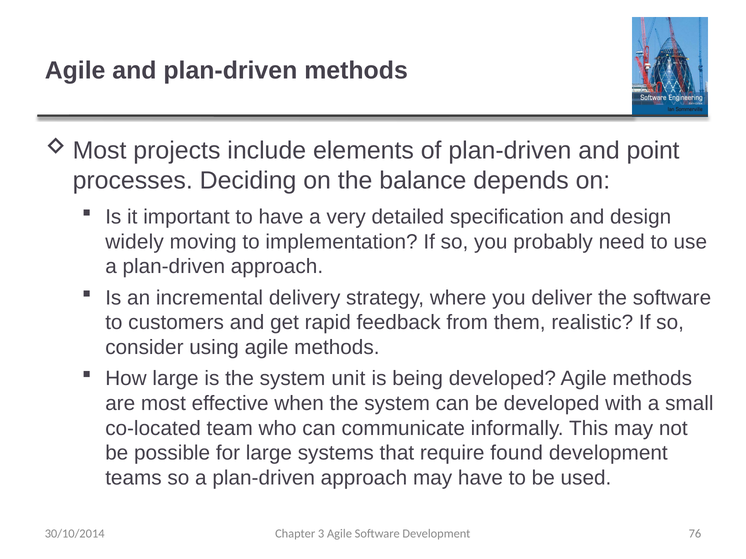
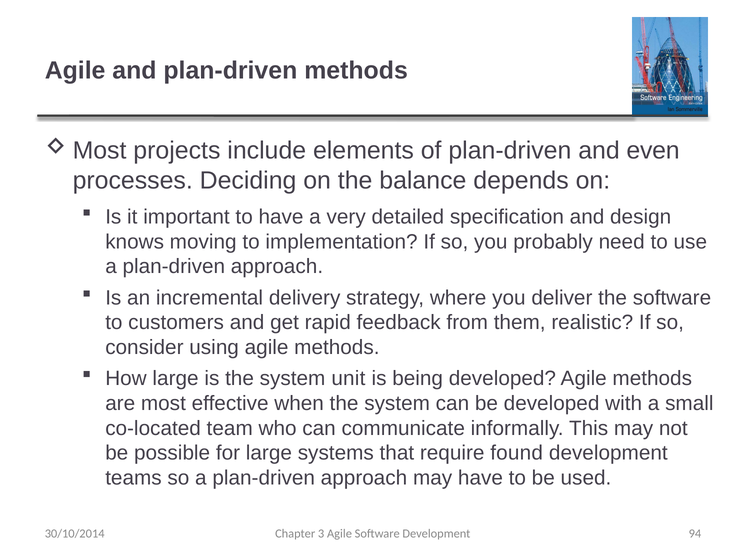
point: point -> even
widely: widely -> knows
76: 76 -> 94
